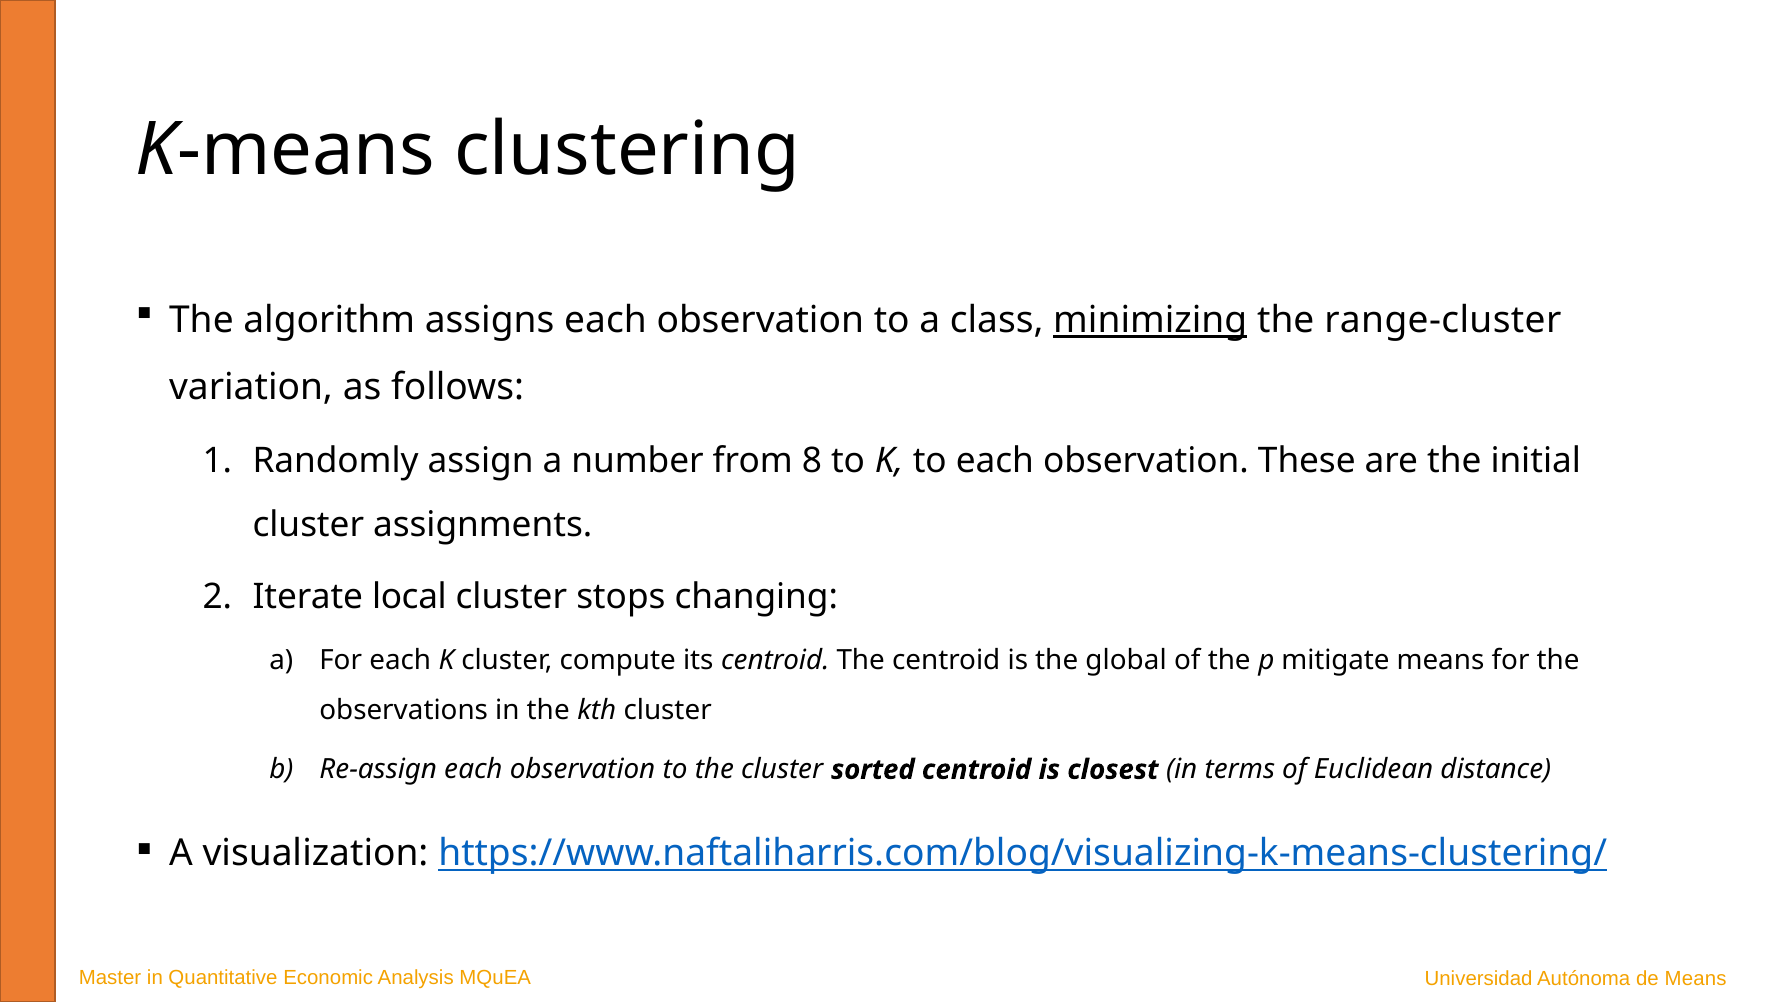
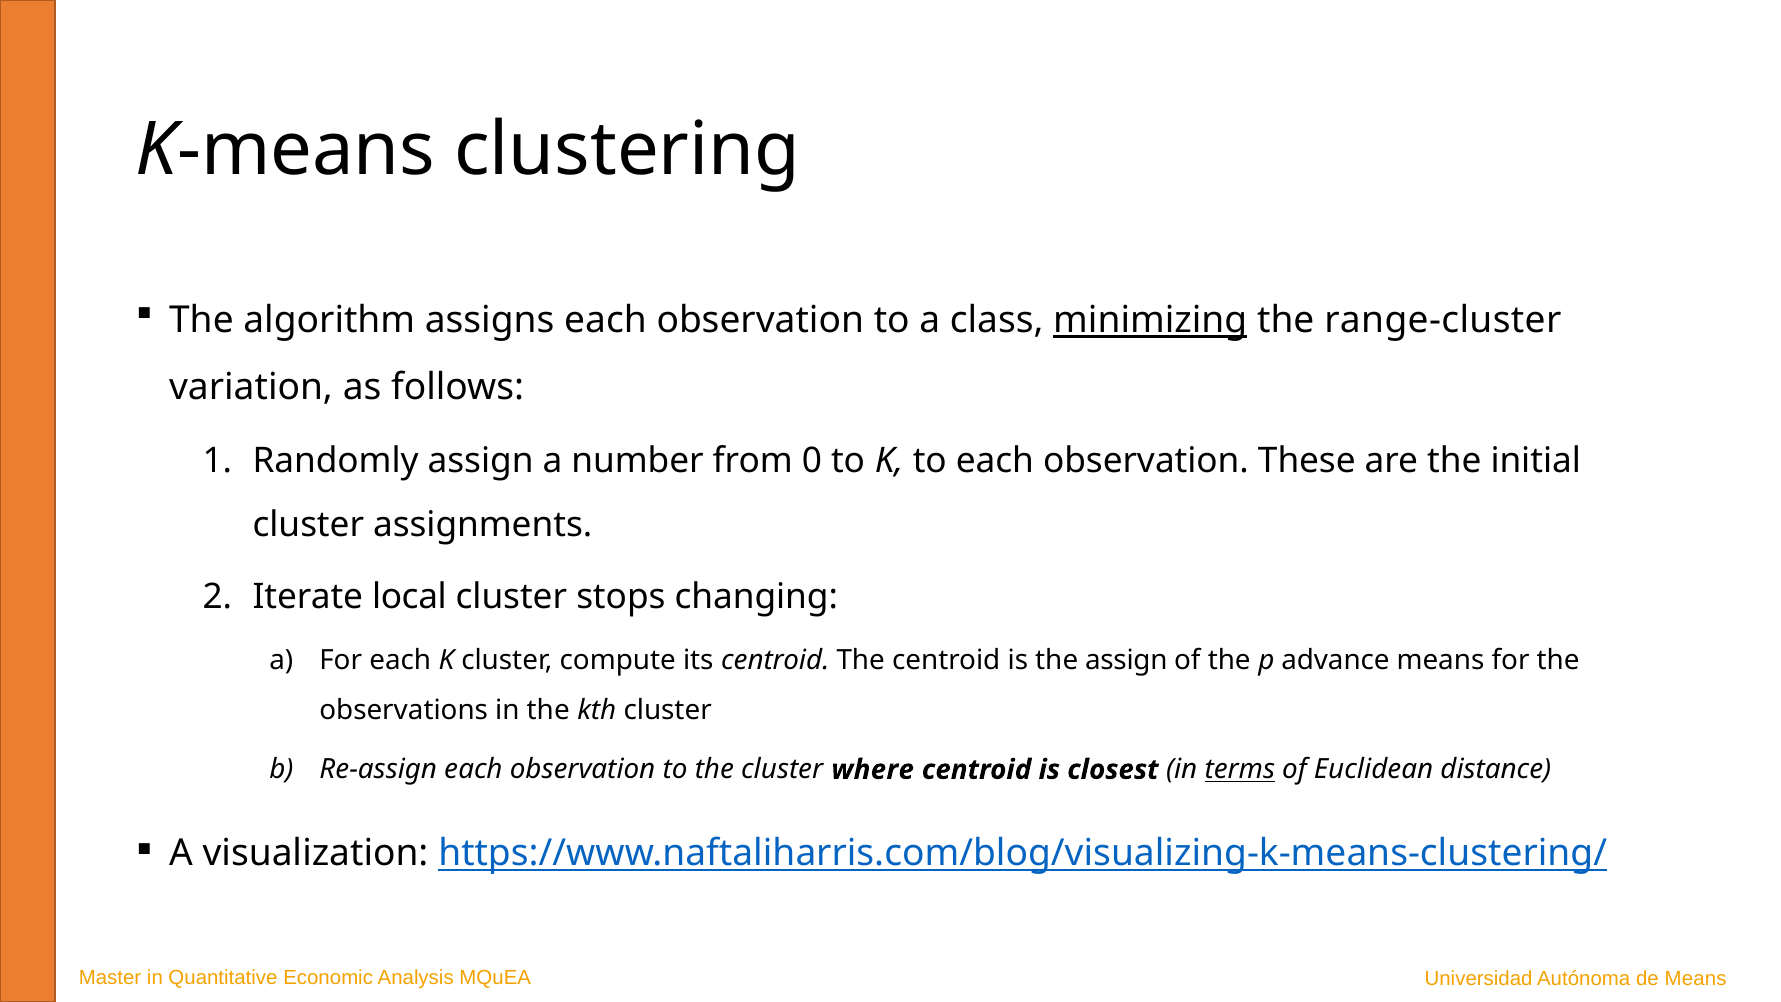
8: 8 -> 0
the global: global -> assign
mitigate: mitigate -> advance
sorted: sorted -> where
terms underline: none -> present
